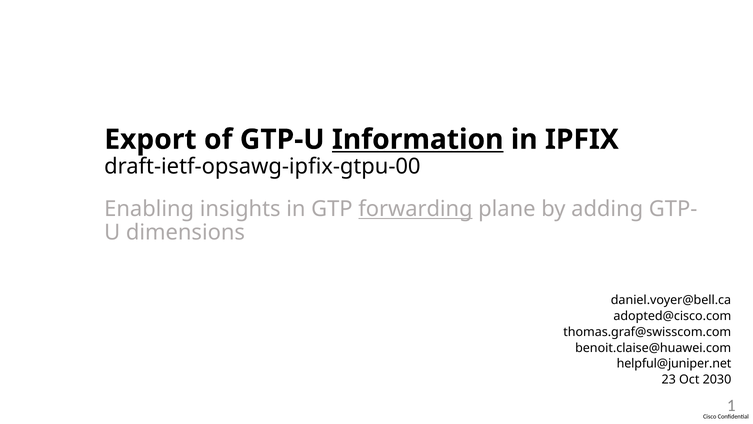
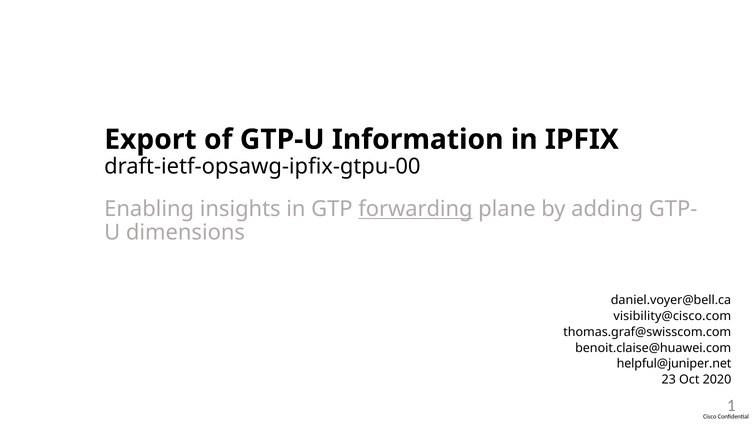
Information underline: present -> none
adopted@cisco.com: adopted@cisco.com -> visibility@cisco.com
2030: 2030 -> 2020
